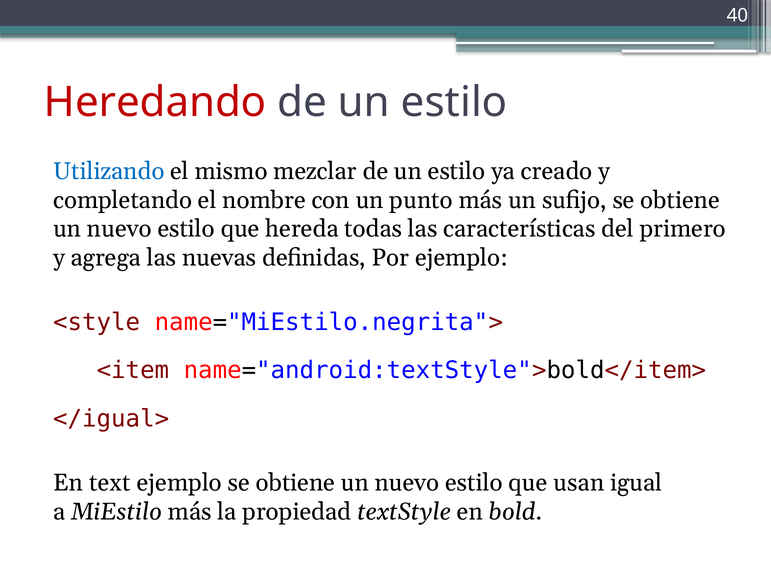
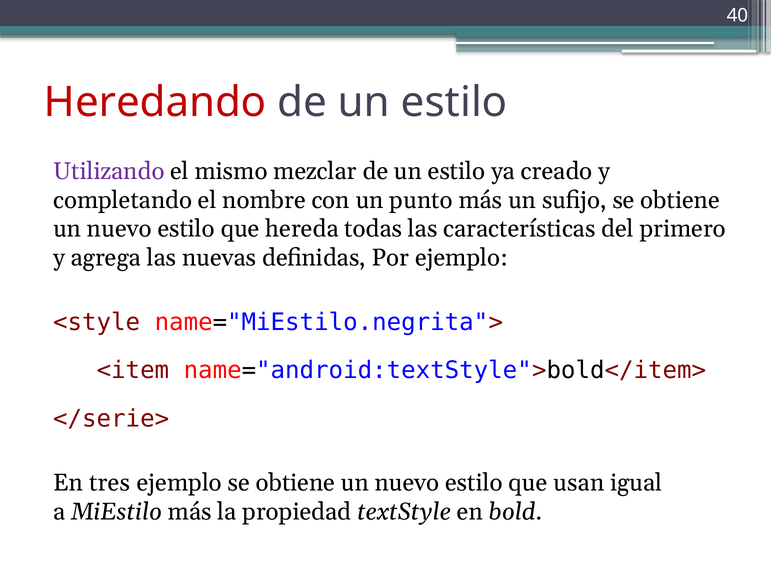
Utilizando colour: blue -> purple
</igual>: </igual> -> </serie>
text: text -> tres
